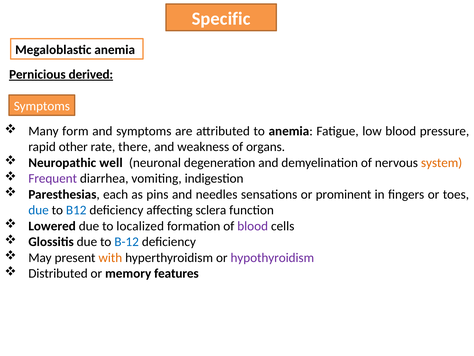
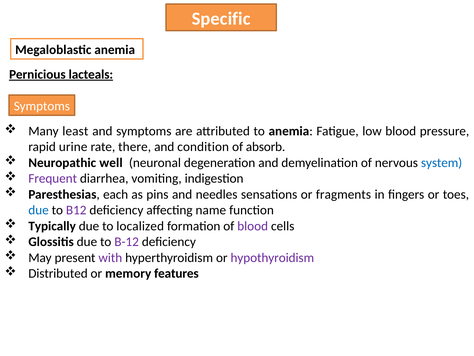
derived: derived -> lacteals
form: form -> least
other: other -> urine
weakness: weakness -> condition
organs: organs -> absorb
system colour: orange -> blue
prominent: prominent -> fragments
B12 colour: blue -> purple
sclera: sclera -> name
Lowered: Lowered -> Typically
B-12 colour: blue -> purple
with colour: orange -> purple
